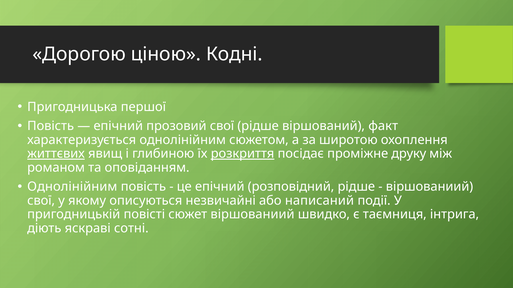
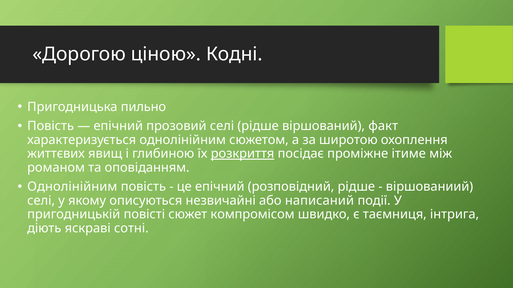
першої: першої -> пильно
прозовий свої: свої -> селі
життєвих underline: present -> none
друку: друку -> ітиме
свої at (41, 201): свої -> селі
сюжет віршованиий: віршованиий -> компромісом
